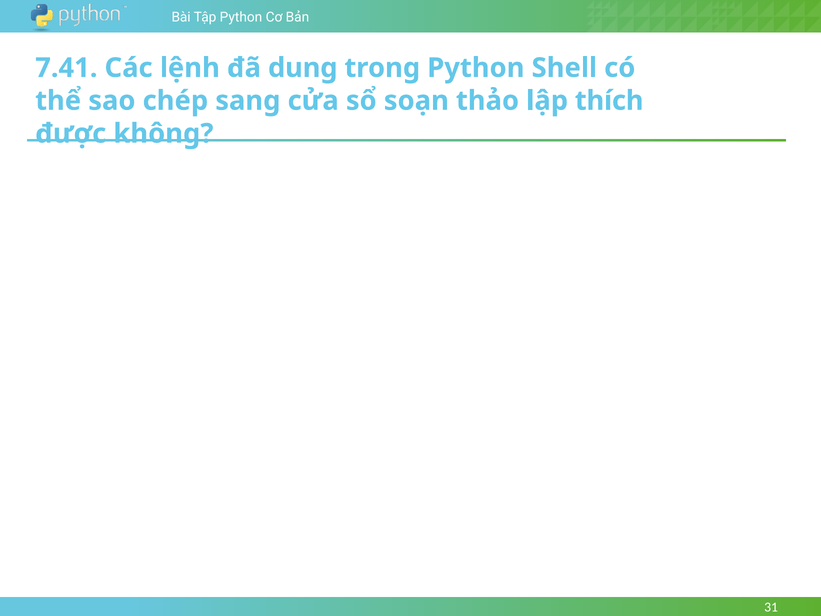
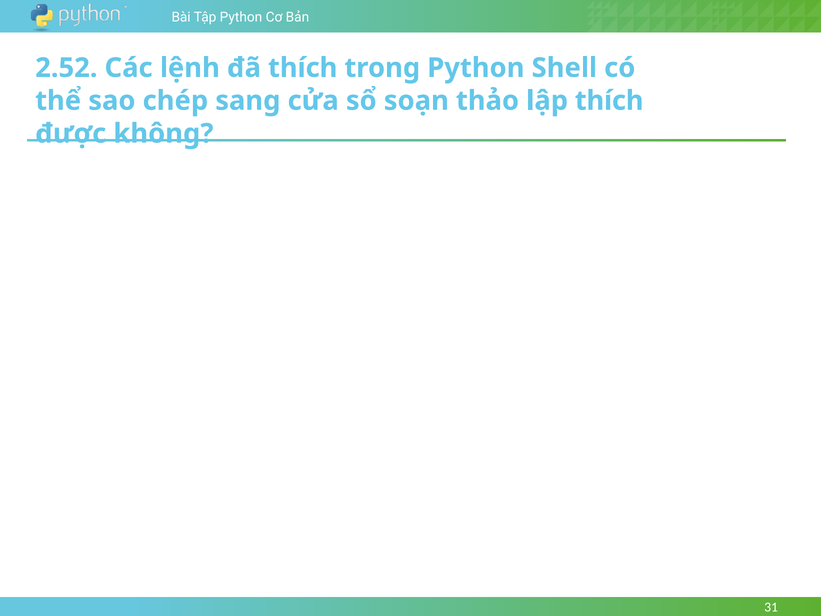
7.41: 7.41 -> 2.52
đã dung: dung -> thích
